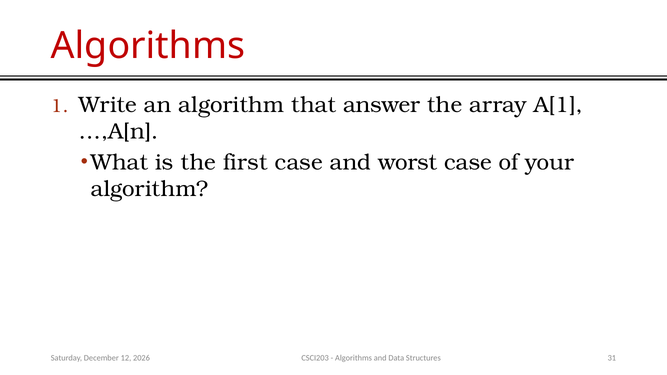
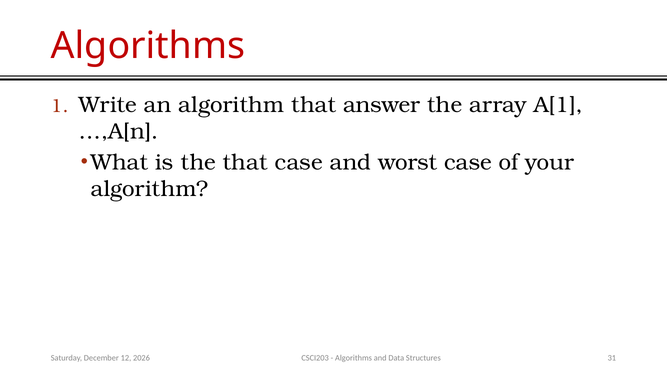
the first: first -> that
